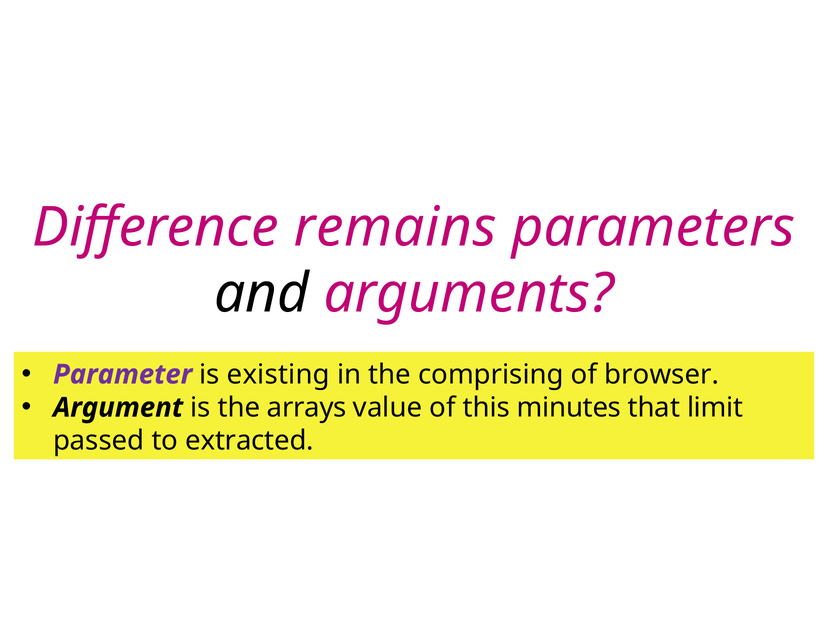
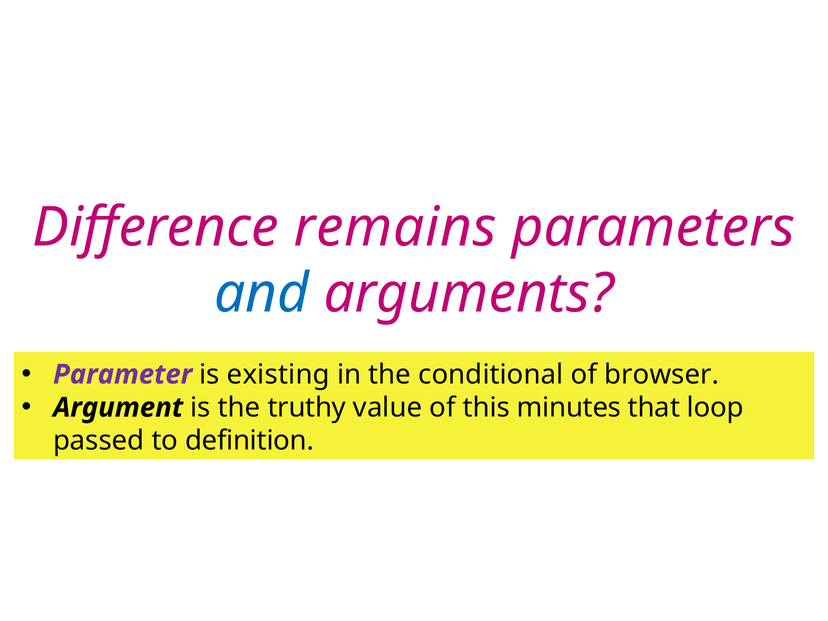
and colour: black -> blue
comprising: comprising -> conditional
arrays: arrays -> truthy
limit: limit -> loop
extracted: extracted -> definition
